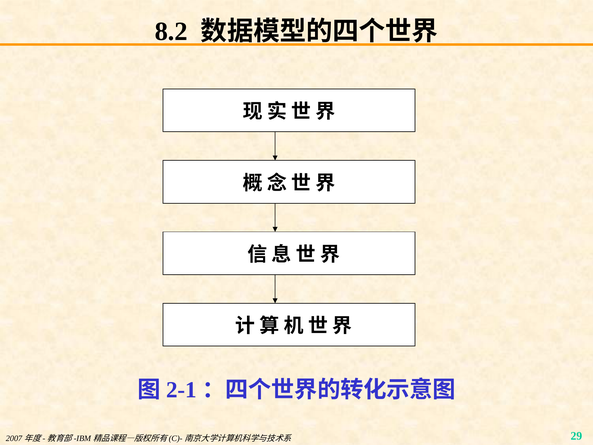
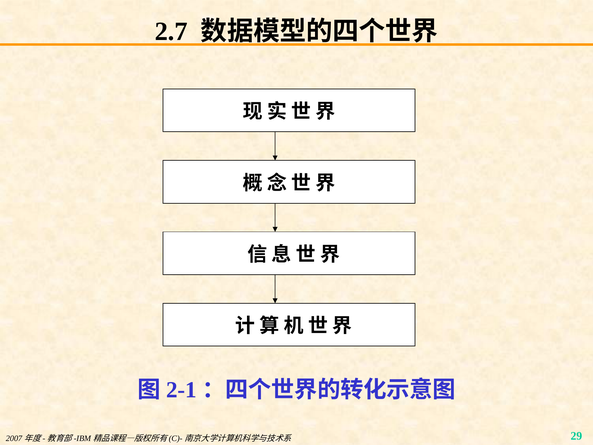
8.2: 8.2 -> 2.7
